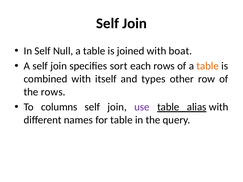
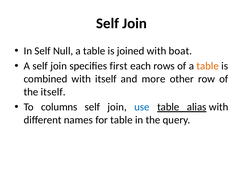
sort: sort -> first
types: types -> more
the rows: rows -> itself
use colour: purple -> blue
